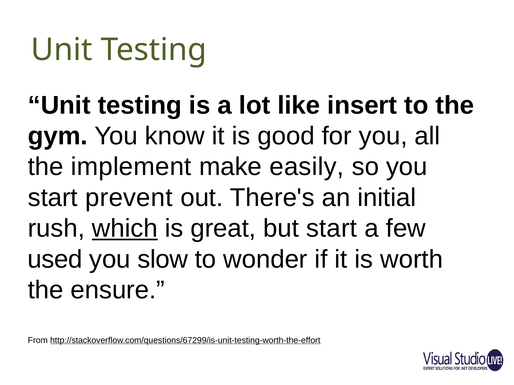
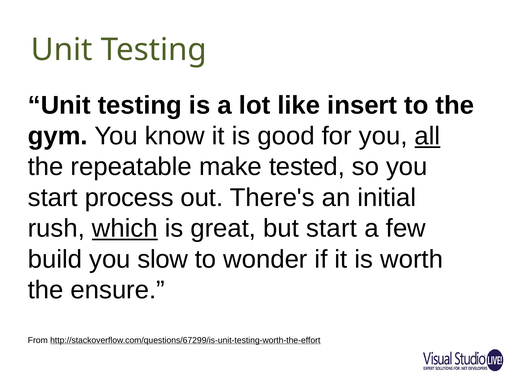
all underline: none -> present
implement: implement -> repeatable
easily: easily -> tested
prevent: prevent -> process
used: used -> build
